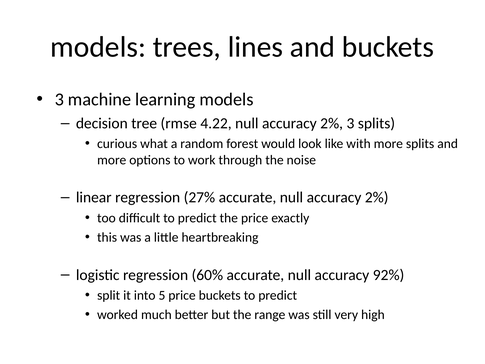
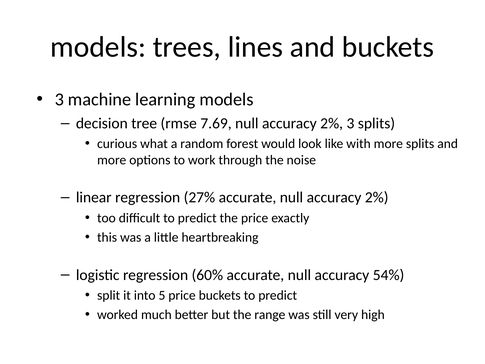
4.22: 4.22 -> 7.69
92%: 92% -> 54%
